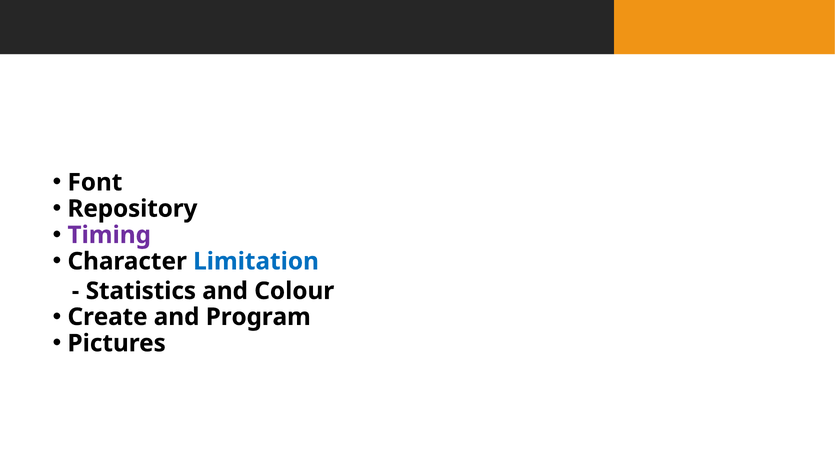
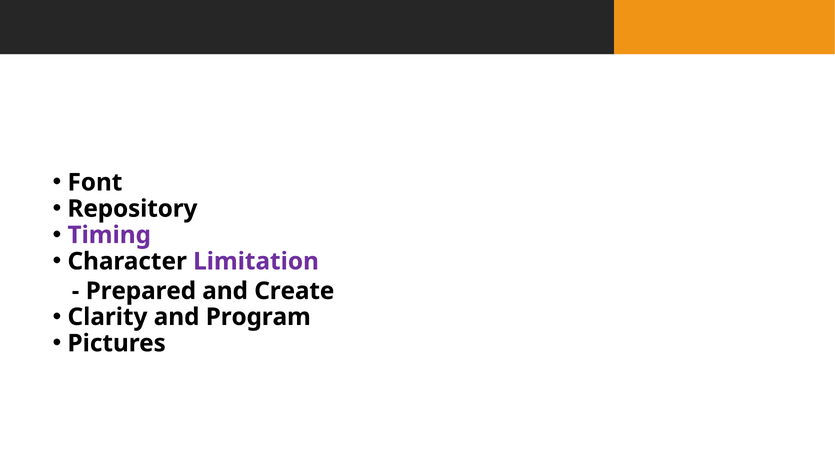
Limitation colour: blue -> purple
Statistics: Statistics -> Prepared
Colour: Colour -> Create
Create: Create -> Clarity
